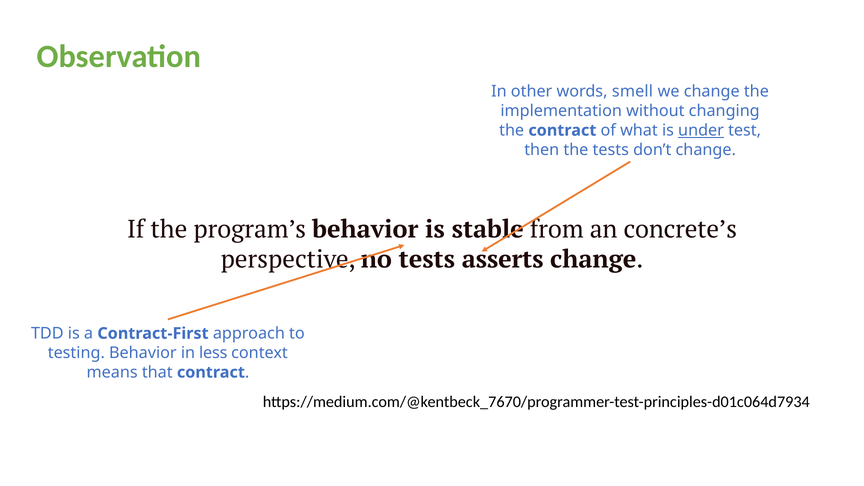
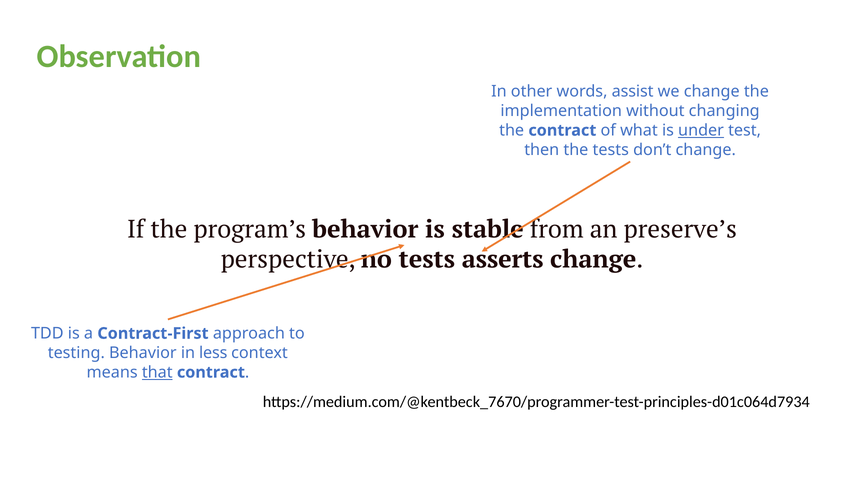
smell: smell -> assist
concrete’s: concrete’s -> preserve’s
that underline: none -> present
